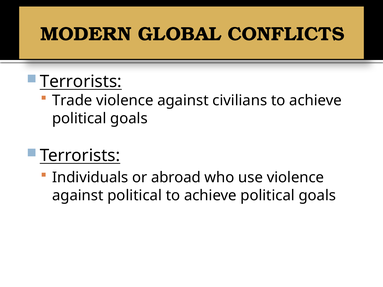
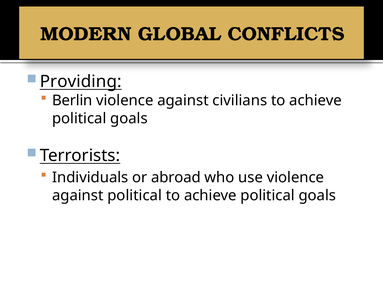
Terrorists at (81, 82): Terrorists -> Providing
Trade: Trade -> Berlin
